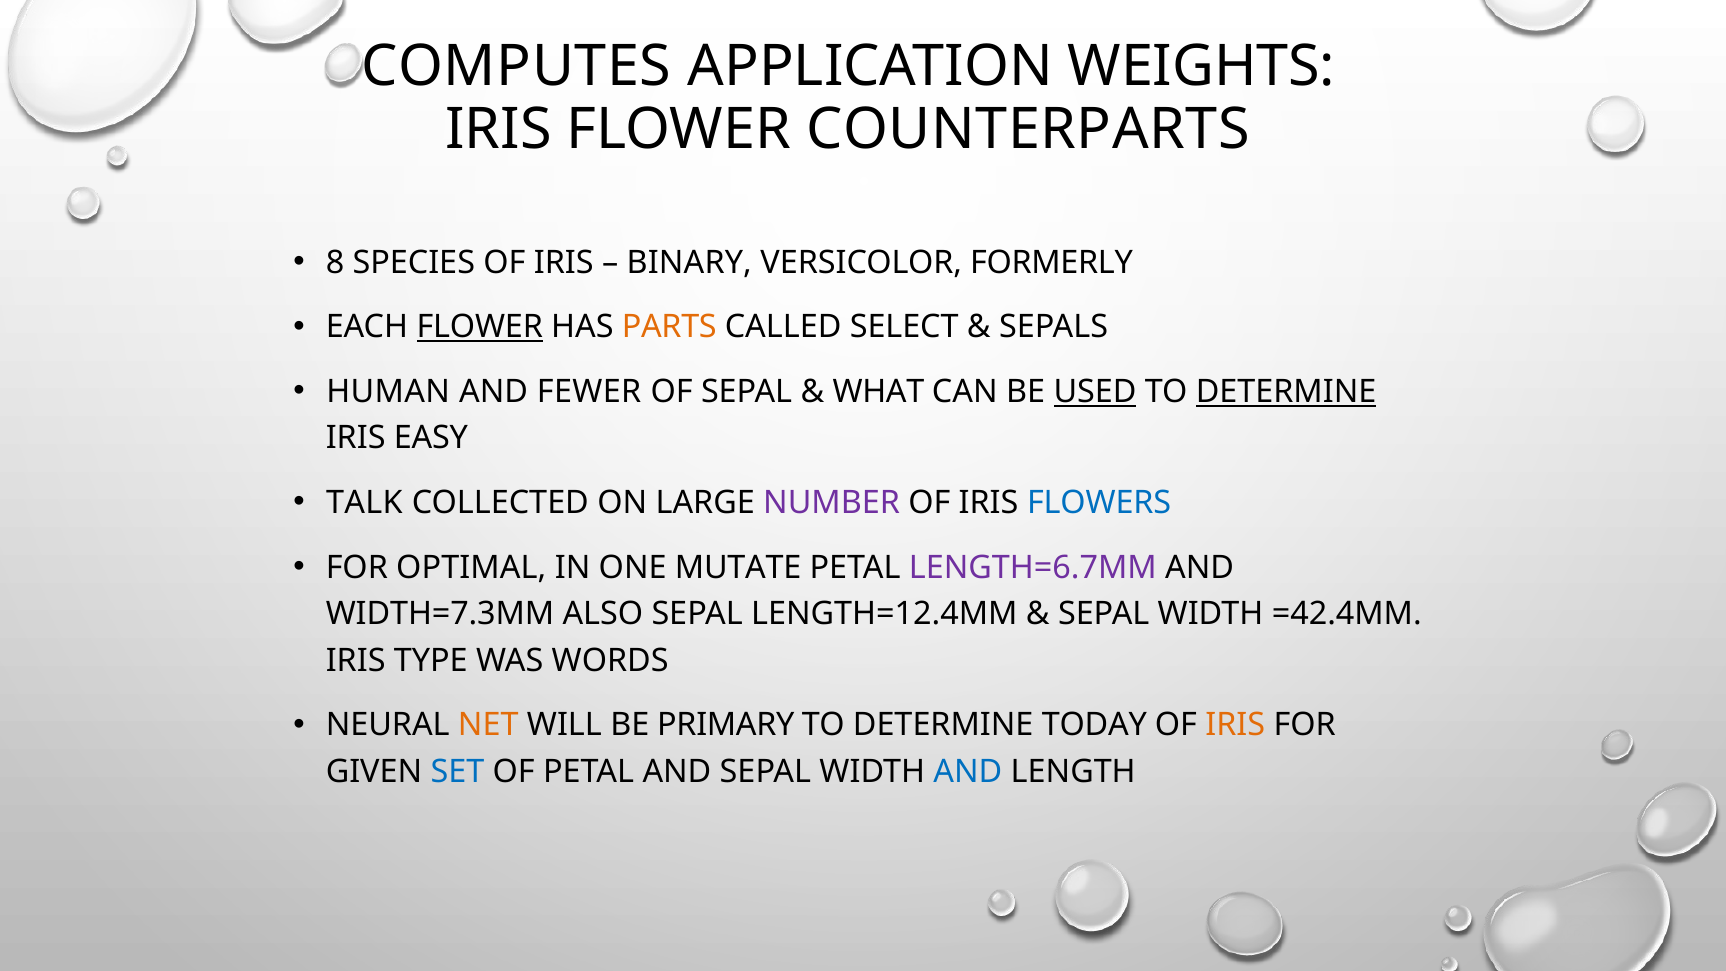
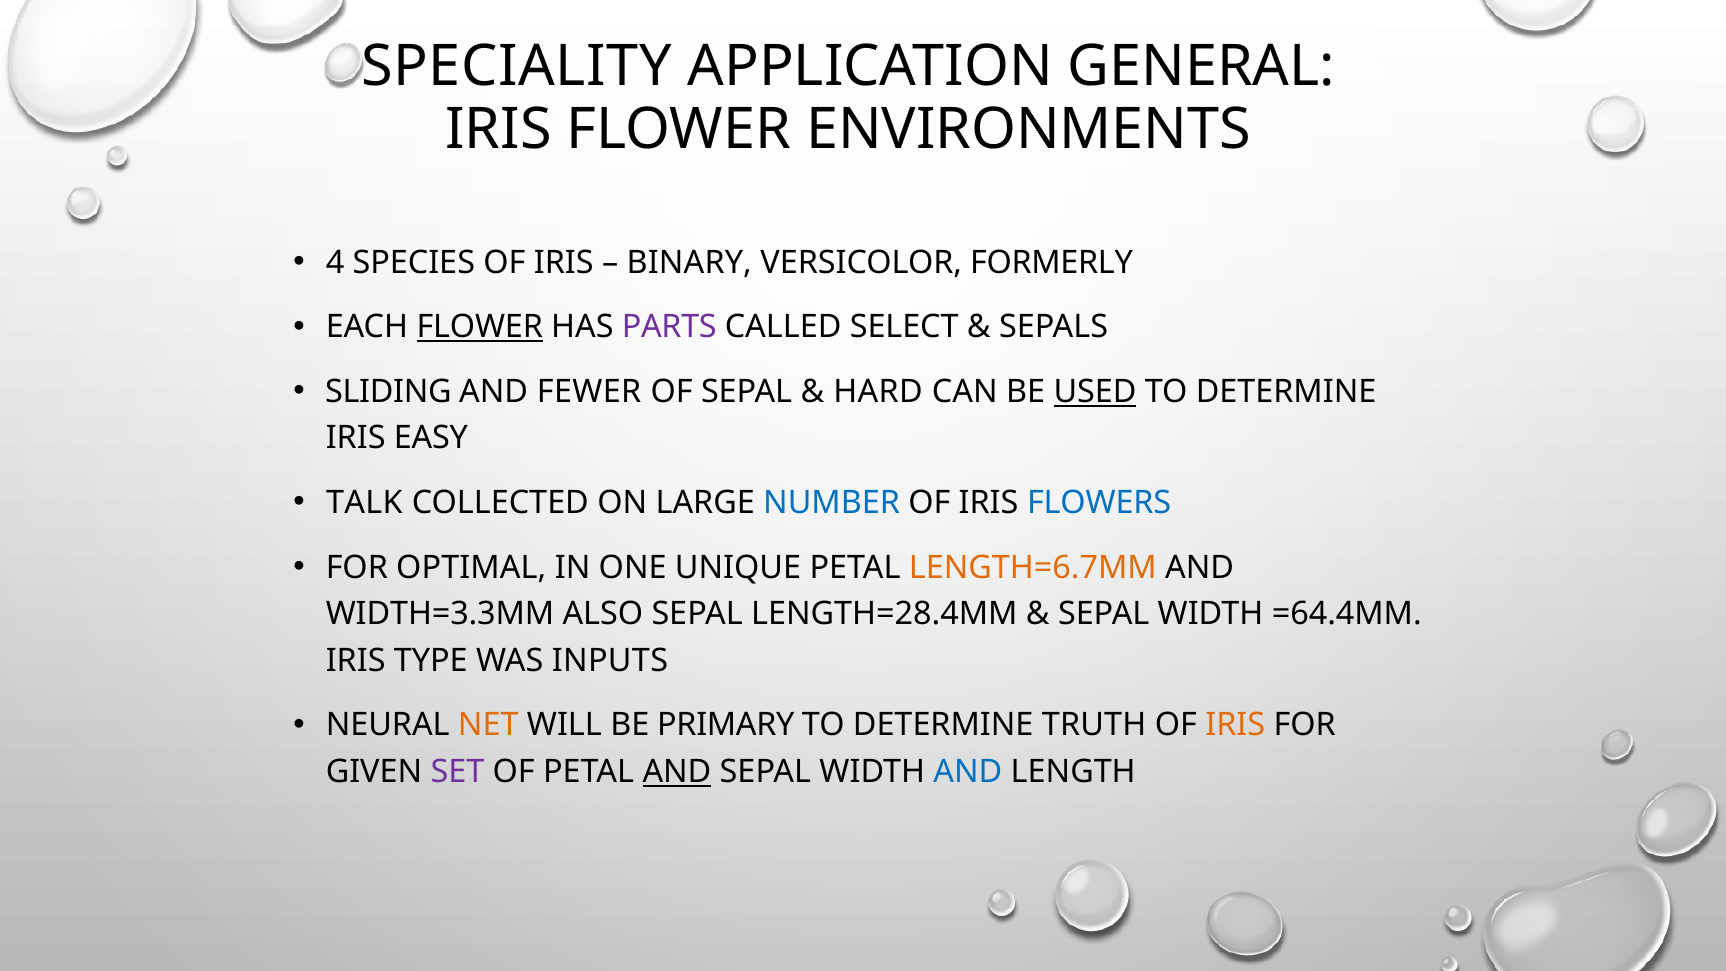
COMPUTES: COMPUTES -> SPECIALITY
WEIGHTS: WEIGHTS -> GENERAL
COUNTERPARTS: COUNTERPARTS -> ENVIRONMENTS
8: 8 -> 4
PARTS colour: orange -> purple
HUMAN: HUMAN -> SLIDING
WHAT: WHAT -> HARD
DETERMINE at (1286, 392) underline: present -> none
NUMBER colour: purple -> blue
MUTATE: MUTATE -> UNIQUE
LENGTH=6.7MM colour: purple -> orange
WIDTH=7.3MM: WIDTH=7.3MM -> WIDTH=3.3MM
LENGTH=12.4MM: LENGTH=12.4MM -> LENGTH=28.4MM
=42.4MM: =42.4MM -> =64.4MM
WORDS: WORDS -> INPUTS
TODAY: TODAY -> TRUTH
SET colour: blue -> purple
AND at (677, 772) underline: none -> present
